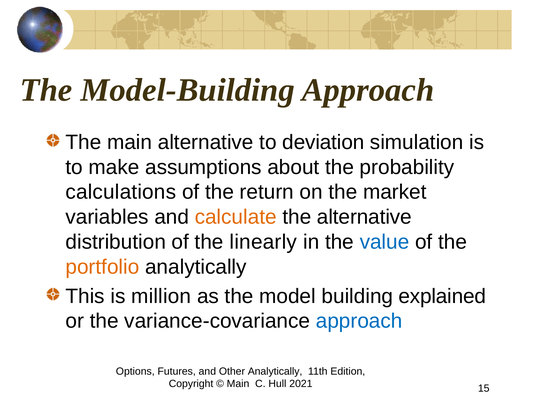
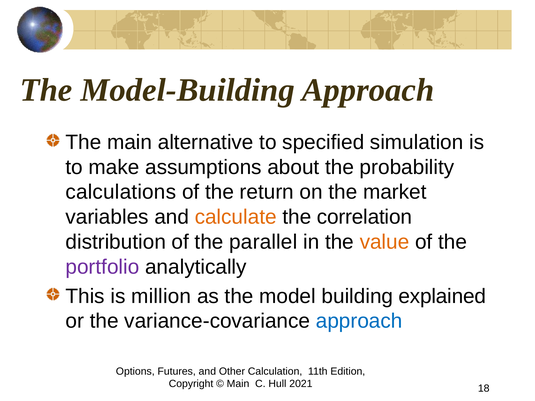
deviation: deviation -> specified
the alternative: alternative -> correlation
linearly: linearly -> parallel
value colour: blue -> orange
portfolio colour: orange -> purple
Other Analytically: Analytically -> Calculation
15: 15 -> 18
